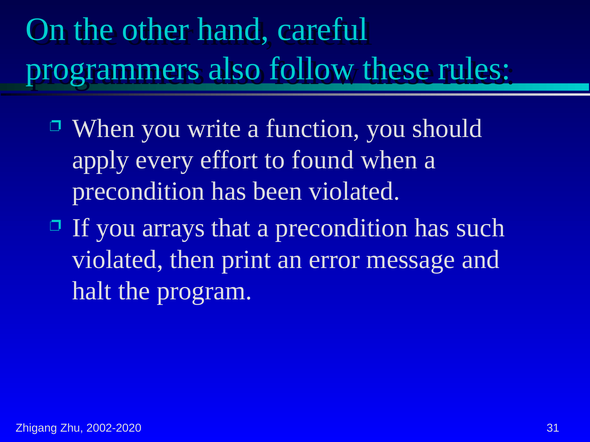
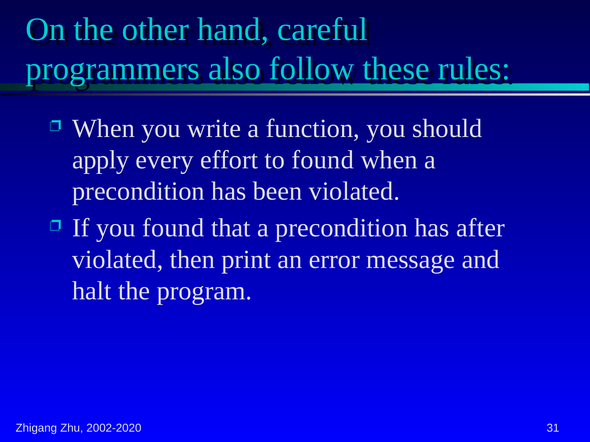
you arrays: arrays -> found
such: such -> after
